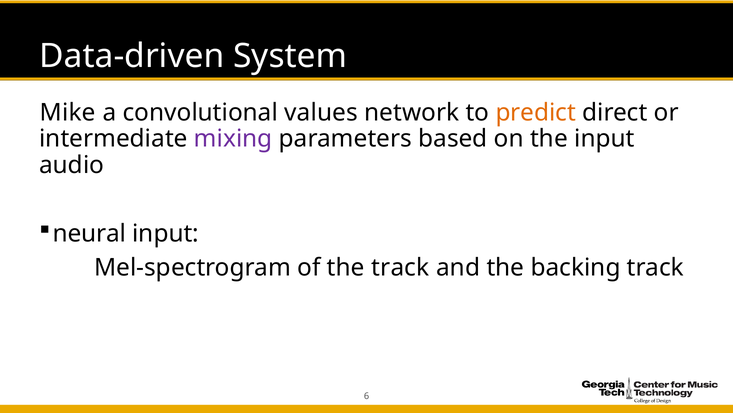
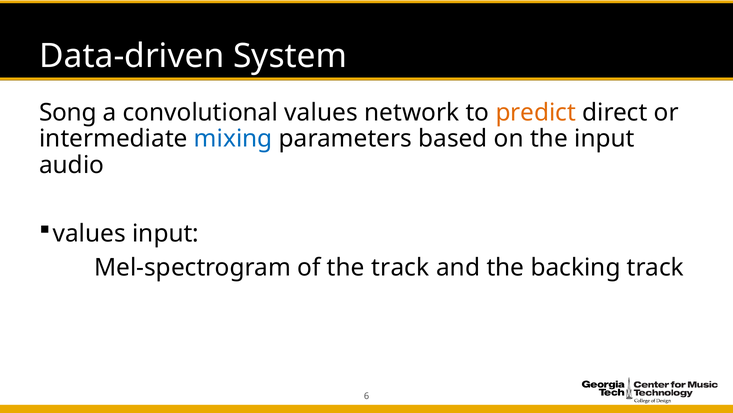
Mike: Mike -> Song
mixing colour: purple -> blue
neural at (89, 233): neural -> values
